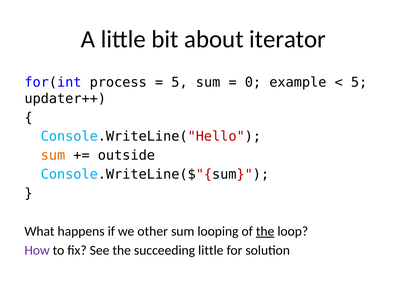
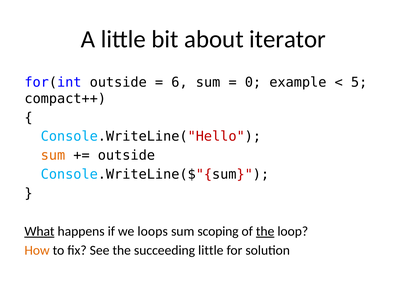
for(int process: process -> outside
5 at (179, 82): 5 -> 6
updater++: updater++ -> compact++
What underline: none -> present
other: other -> loops
looping: looping -> scoping
How colour: purple -> orange
